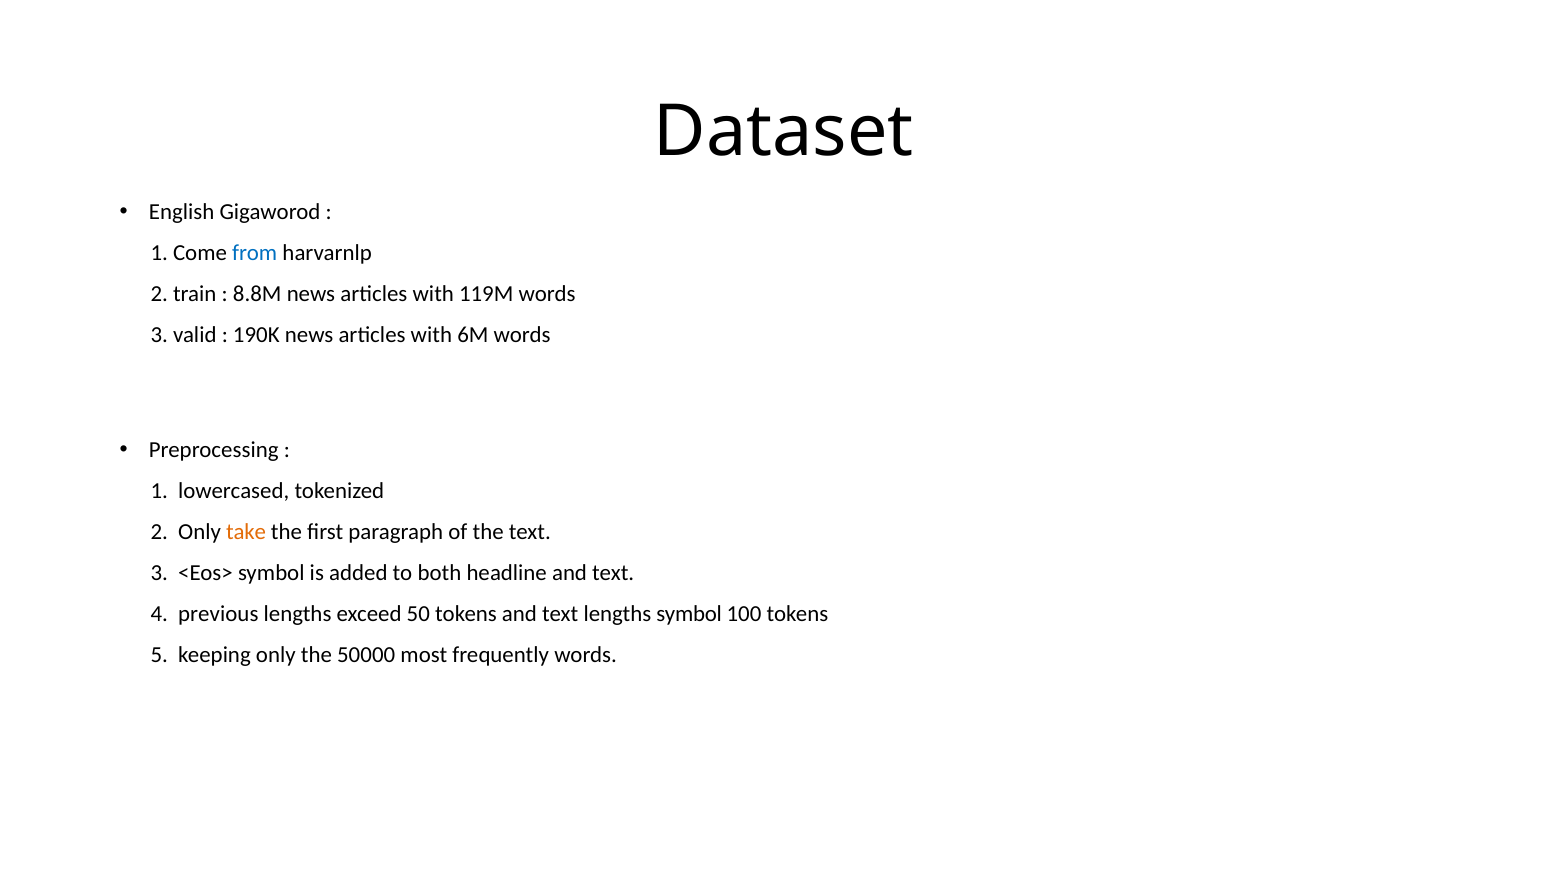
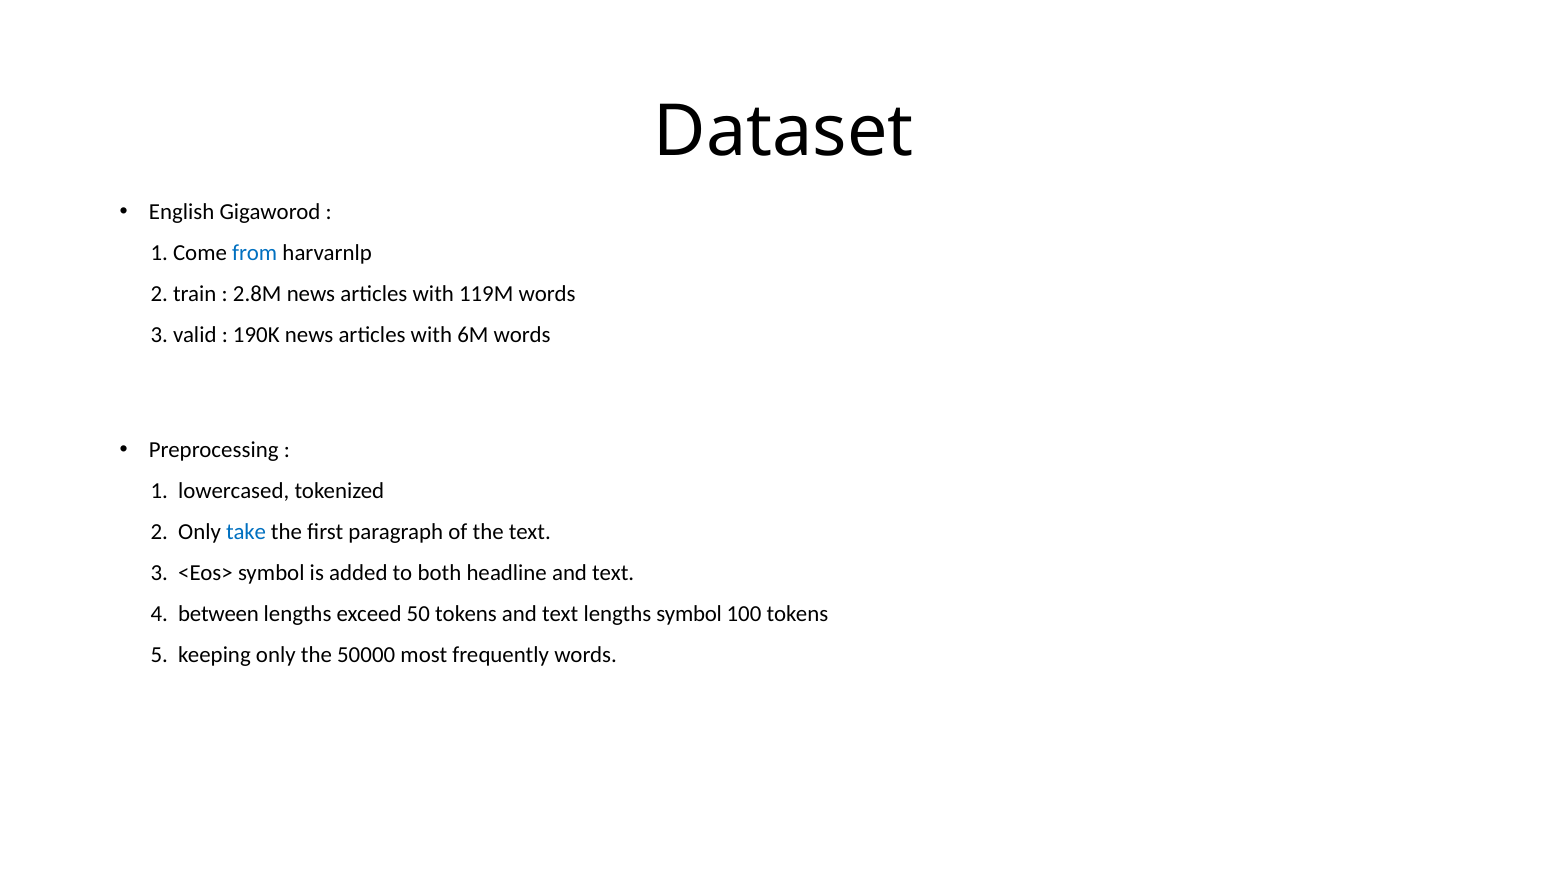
8.8M: 8.8M -> 2.8M
take colour: orange -> blue
previous: previous -> between
